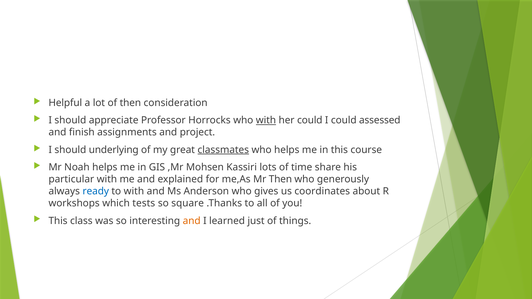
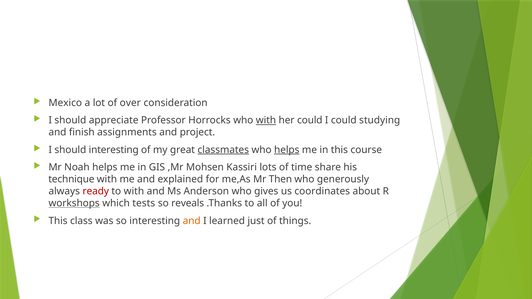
Helpful: Helpful -> Mexico
of then: then -> over
assessed: assessed -> studying
should underlying: underlying -> interesting
helps at (287, 150) underline: none -> present
particular: particular -> technique
ready colour: blue -> red
workshops underline: none -> present
square: square -> reveals
